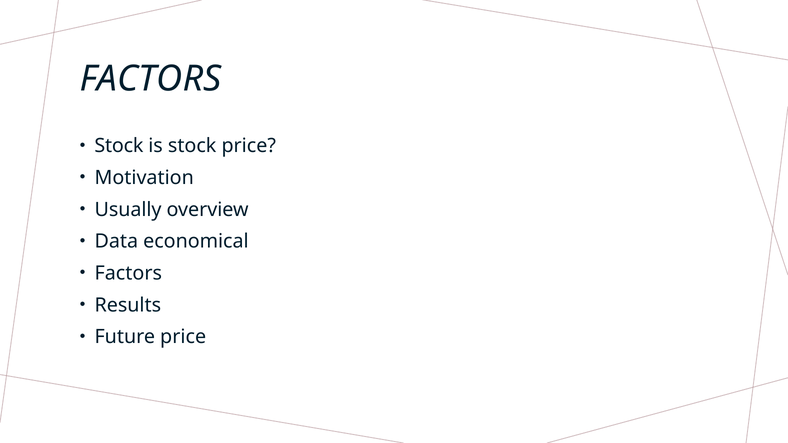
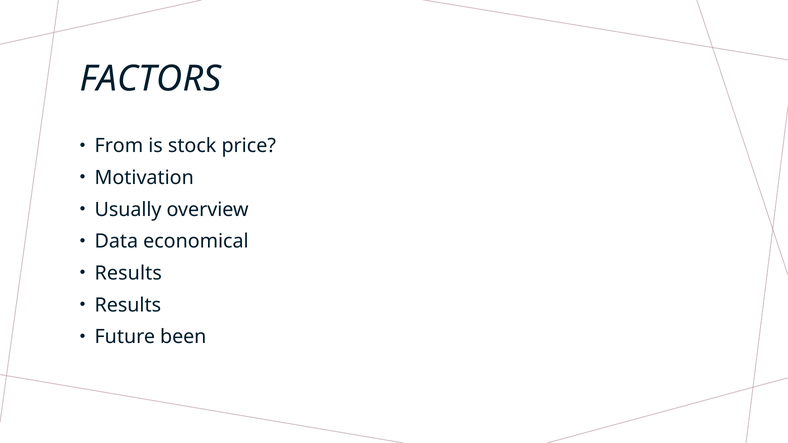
Stock at (119, 146): Stock -> From
Factors at (128, 273): Factors -> Results
Future price: price -> been
